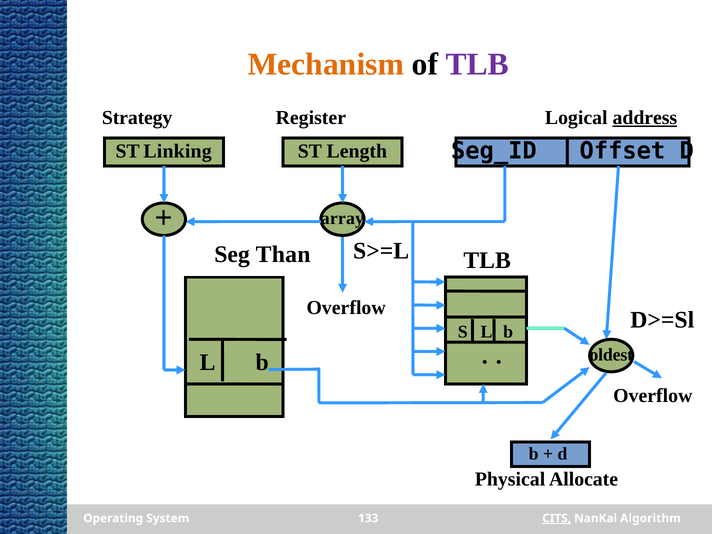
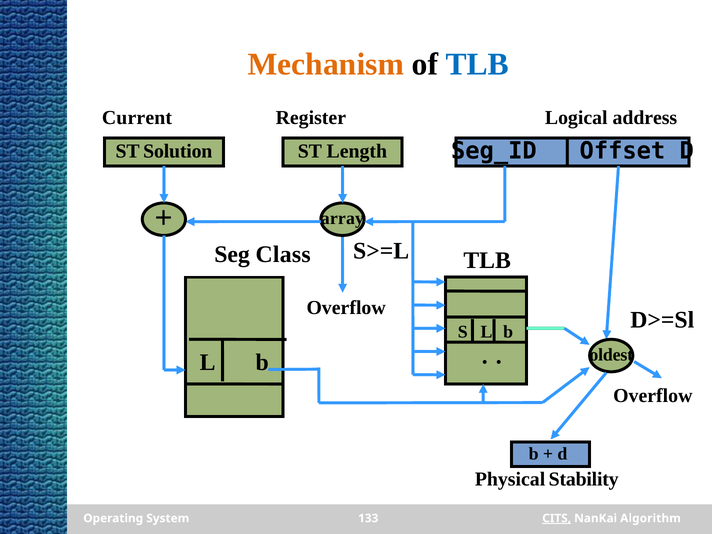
TLB at (477, 64) colour: purple -> blue
Strategy: Strategy -> Current
address underline: present -> none
Linking: Linking -> Solution
Than: Than -> Class
Allocate: Allocate -> Stability
